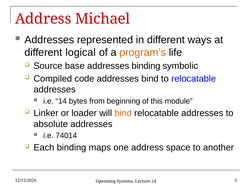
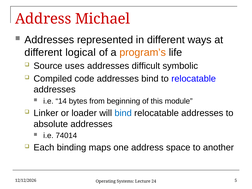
base: base -> uses
addresses binding: binding -> difficult
bind at (123, 113) colour: orange -> blue
